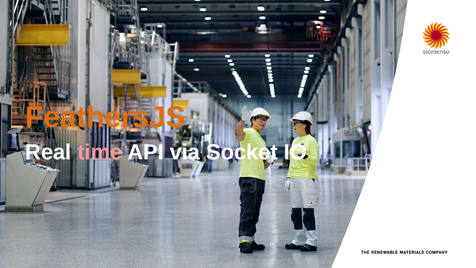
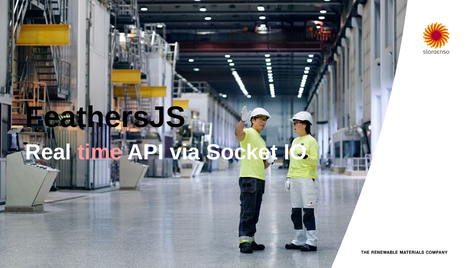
FeathersJS colour: orange -> black
